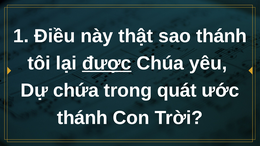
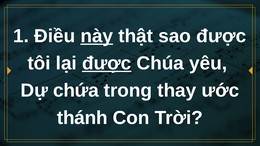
này underline: none -> present
sao thánh: thánh -> được
quát: quát -> thay
